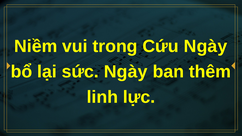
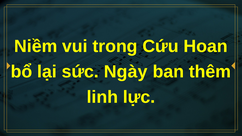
Cứu Ngày: Ngày -> Hoan
